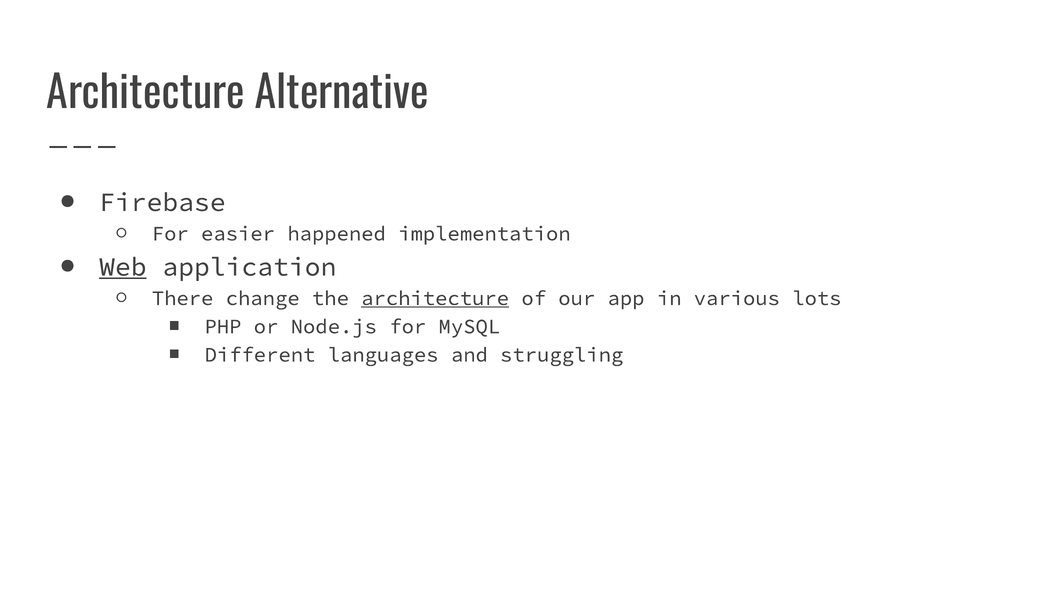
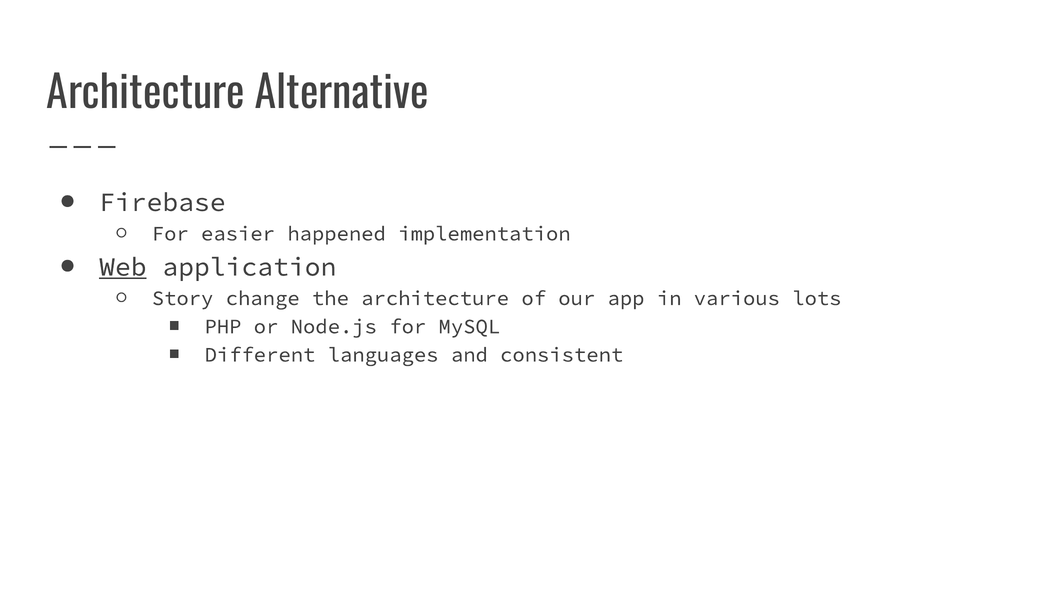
There: There -> Story
architecture at (435, 298) underline: present -> none
struggling: struggling -> consistent
